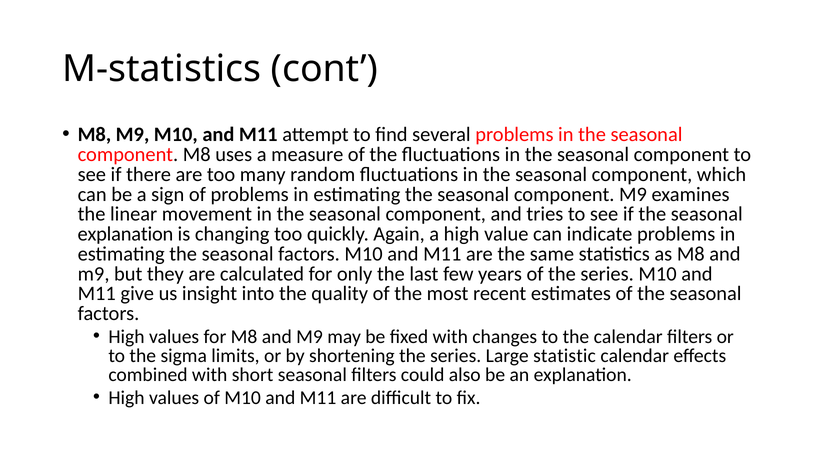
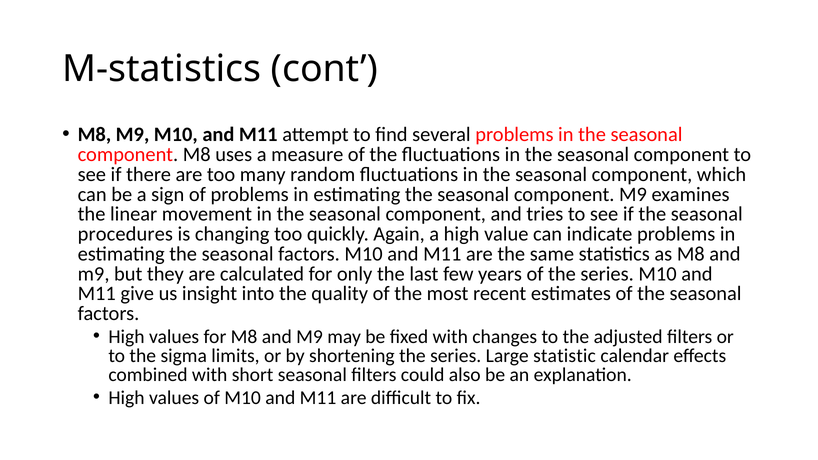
explanation at (125, 234): explanation -> procedures
the calendar: calendar -> adjusted
